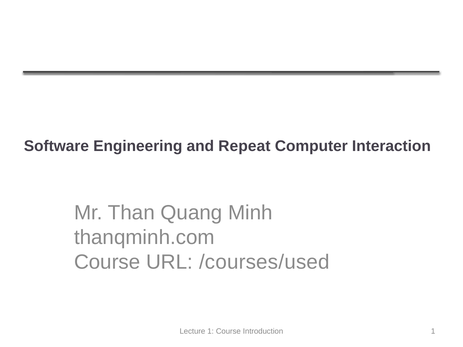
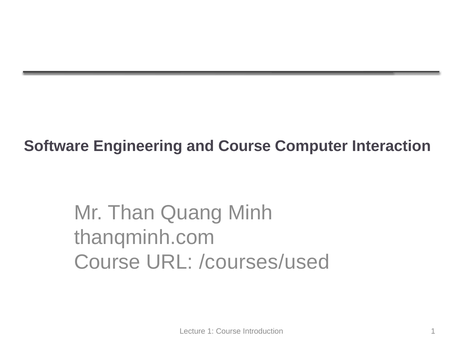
and Repeat: Repeat -> Course
